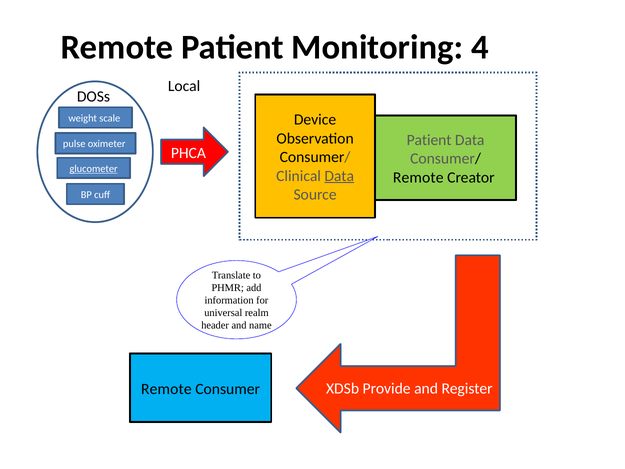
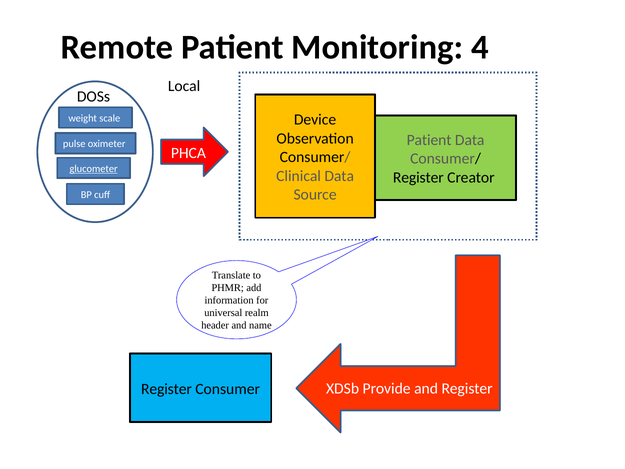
Data at (339, 176) underline: present -> none
Remote at (418, 177): Remote -> Register
Remote at (166, 389): Remote -> Register
